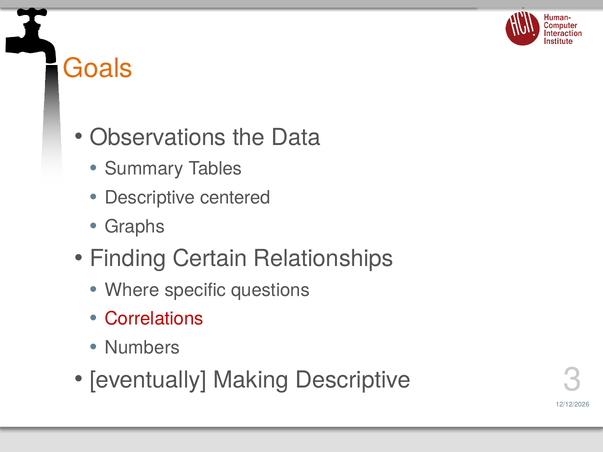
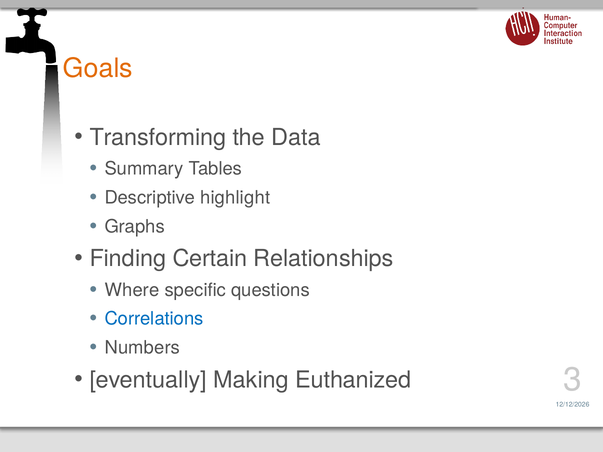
Observations: Observations -> Transforming
centered: centered -> highlight
Correlations colour: red -> blue
Making Descriptive: Descriptive -> Euthanized
